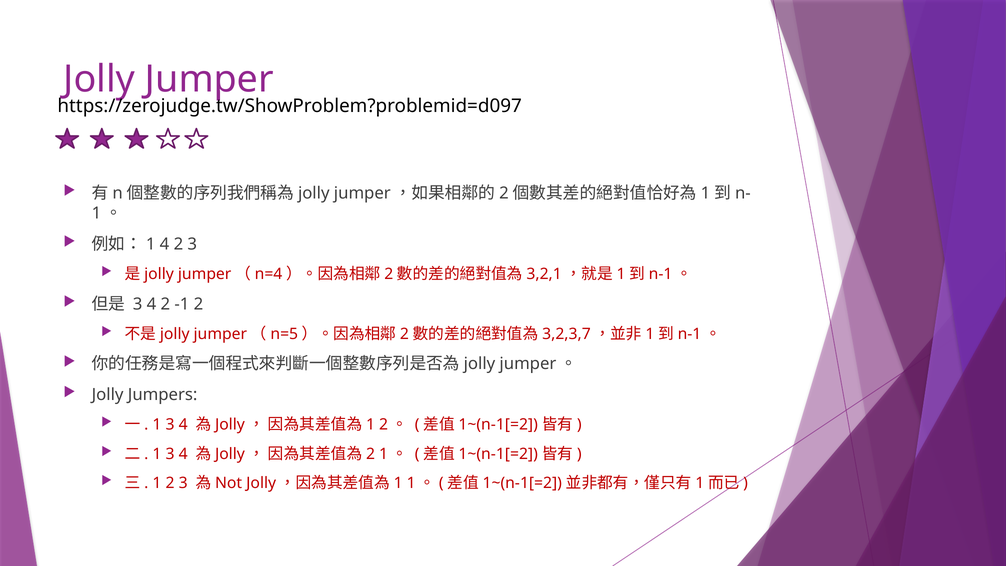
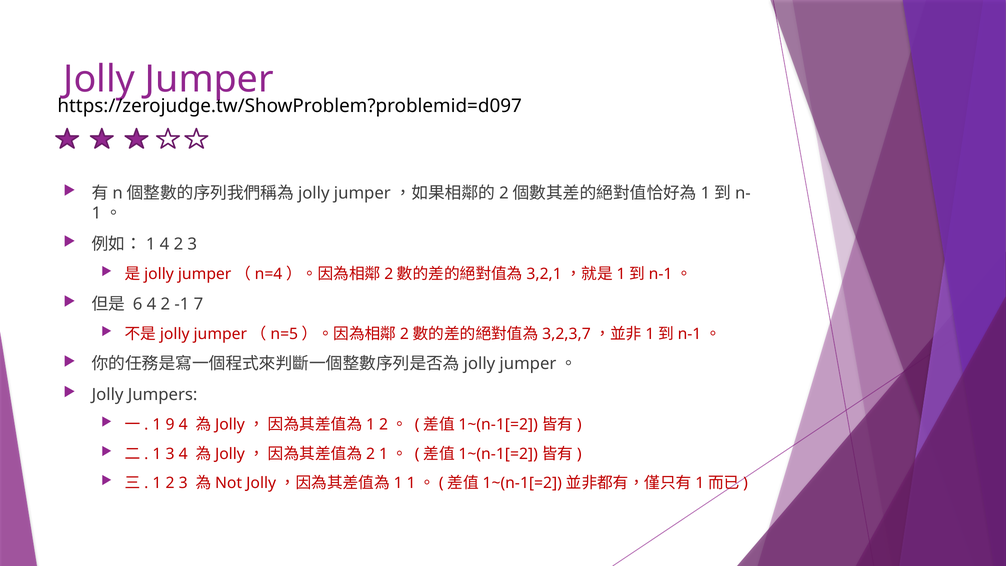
3 at (138, 304): 3 -> 6
-1 2: 2 -> 7
3 at (170, 424): 3 -> 9
